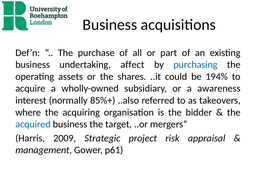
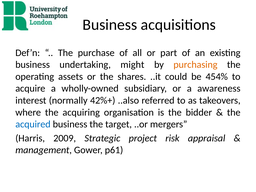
affect: affect -> might
purchasing colour: blue -> orange
194%: 194% -> 454%
85%+: 85%+ -> 42%+
